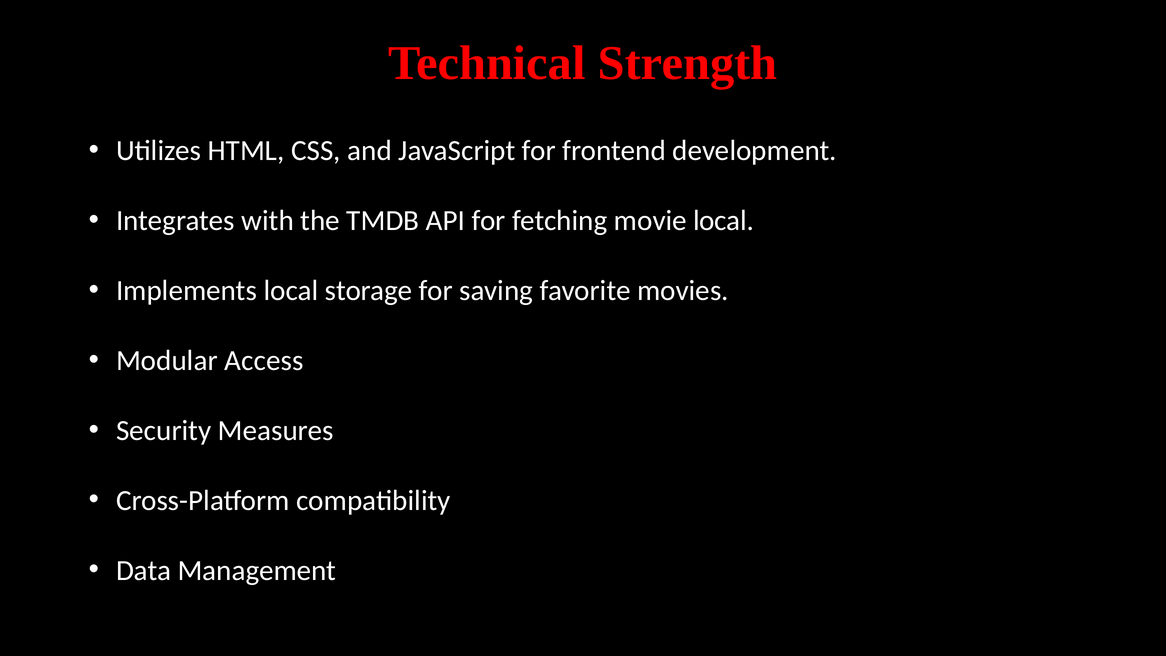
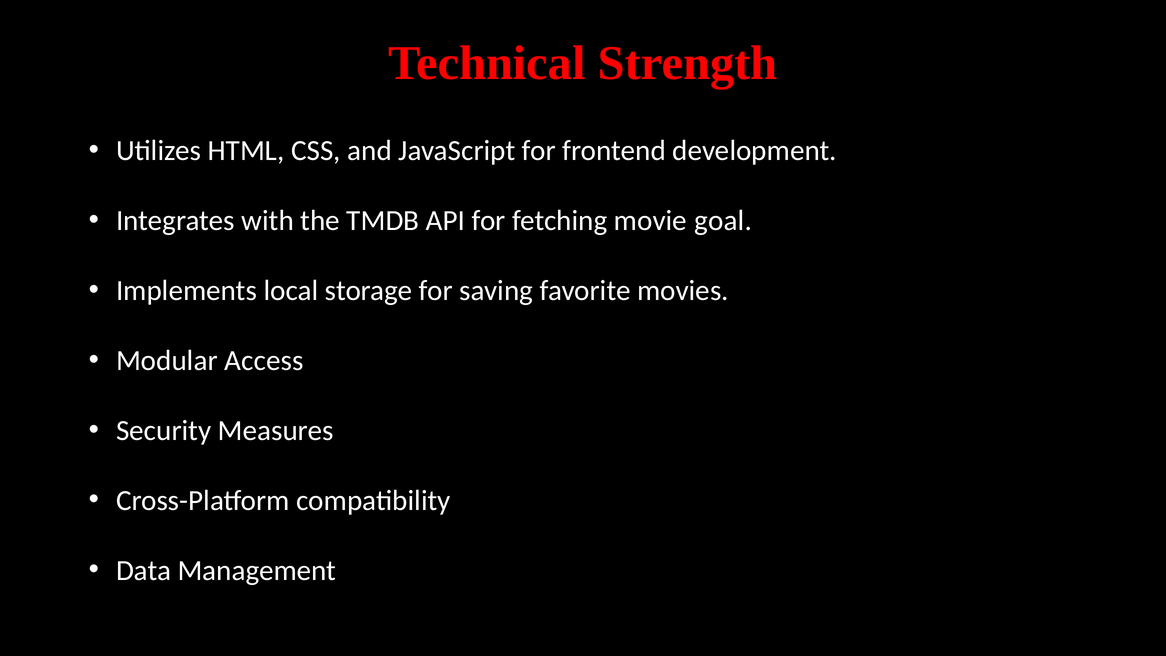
movie local: local -> goal
